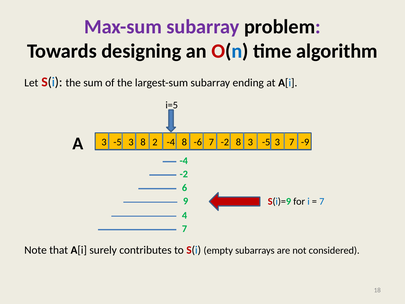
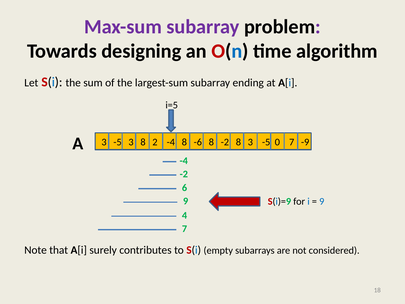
-6 7: 7 -> 8
8 3 -5 3: 3 -> 0
7 at (322, 201): 7 -> 9
